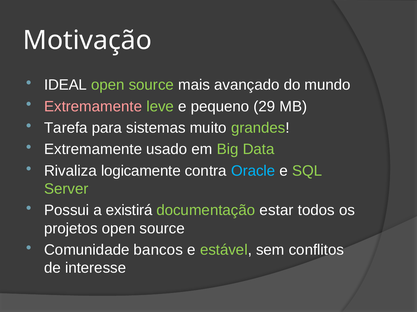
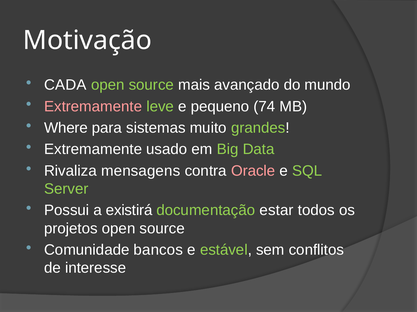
IDEAL: IDEAL -> CADA
29: 29 -> 74
Tarefa: Tarefa -> Where
logicamente: logicamente -> mensagens
Oracle colour: light blue -> pink
